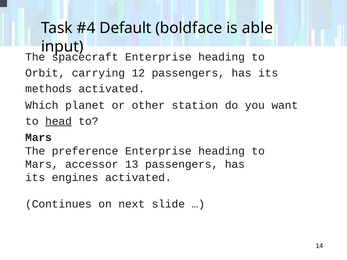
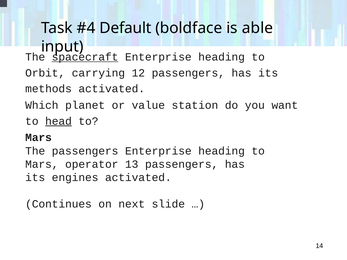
spacecraft underline: none -> present
other: other -> value
The preference: preference -> passengers
accessor: accessor -> operator
